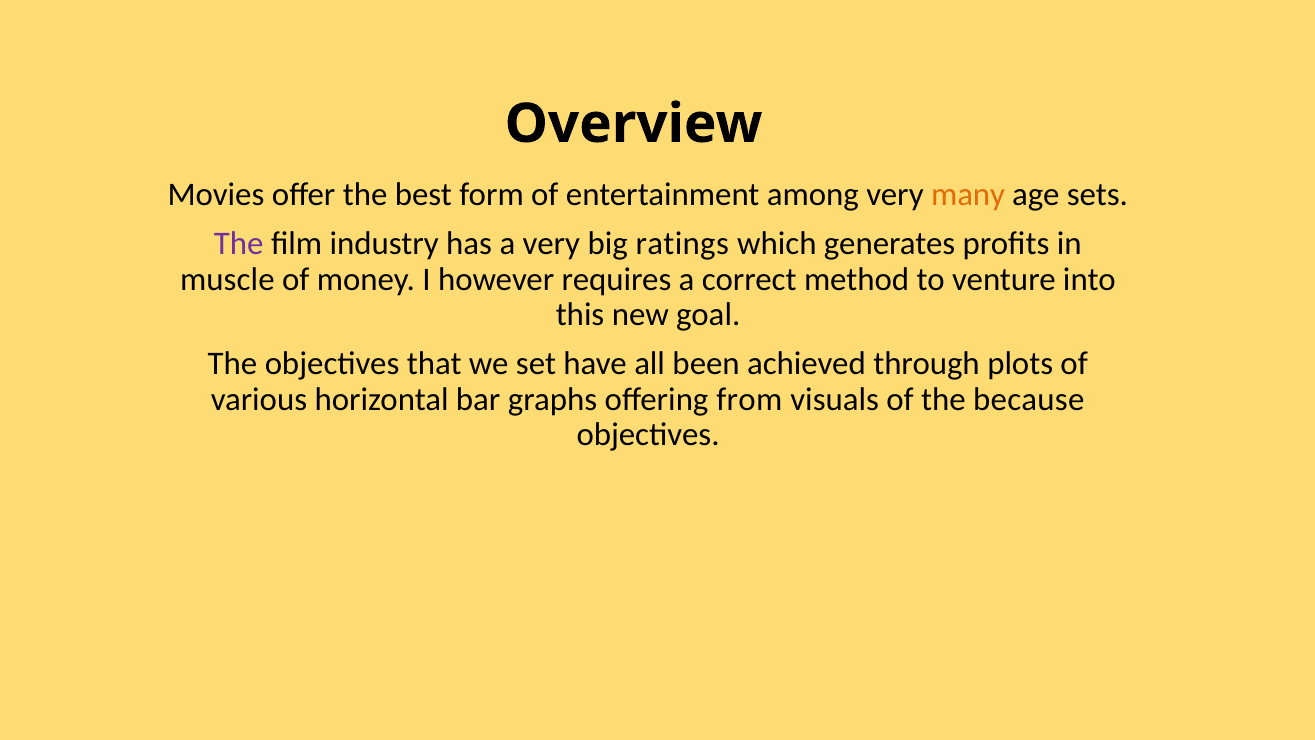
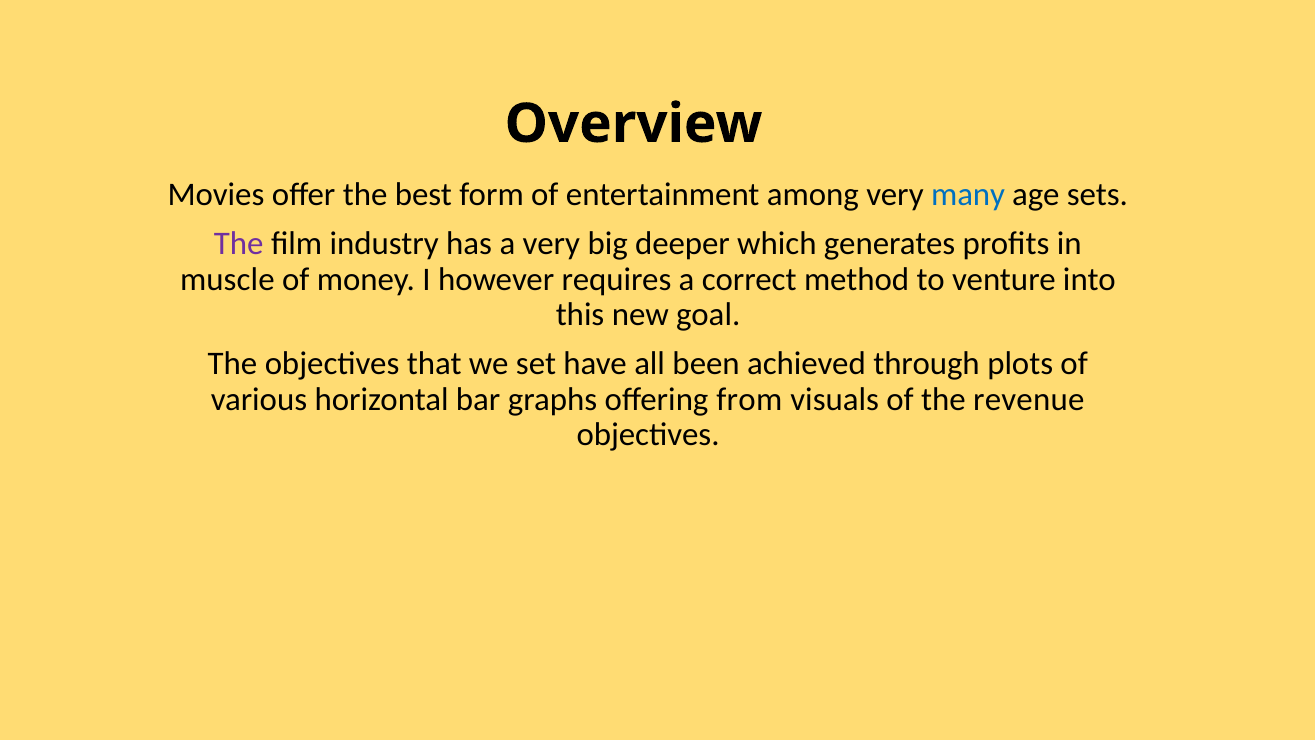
many colour: orange -> blue
ratings: ratings -> deeper
because: because -> revenue
